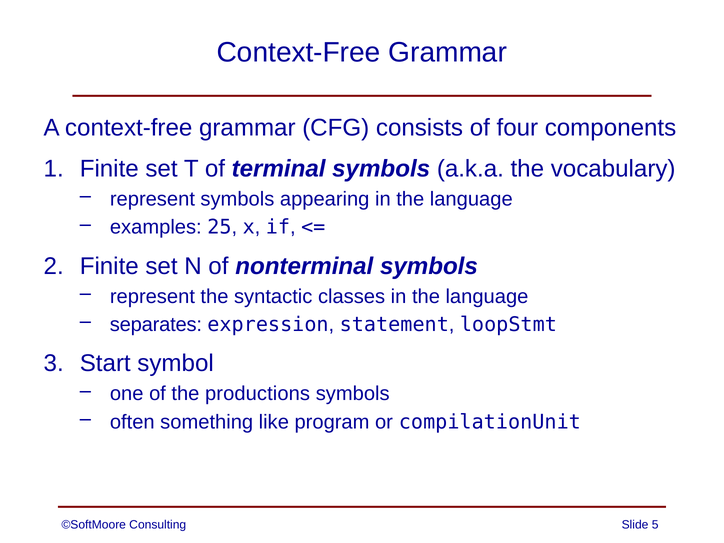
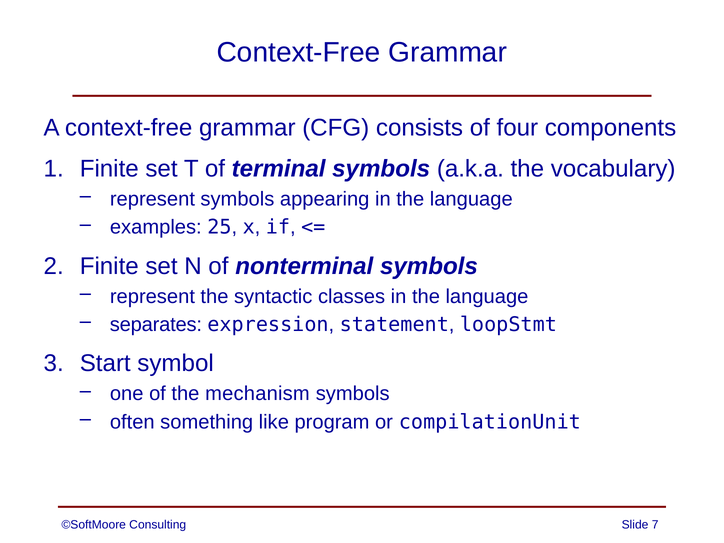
productions: productions -> mechanism
5: 5 -> 7
